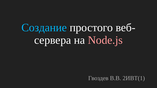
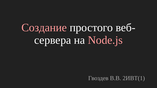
Создание colour: light blue -> pink
